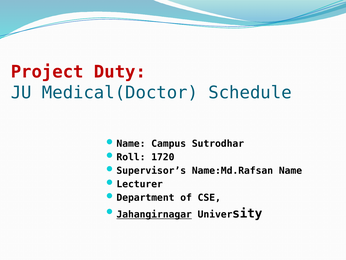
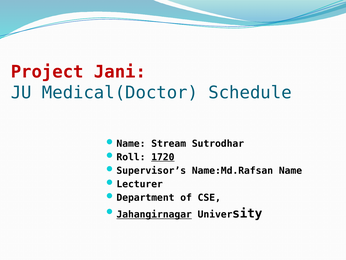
Duty: Duty -> Jani
Campus: Campus -> Stream
1720 underline: none -> present
